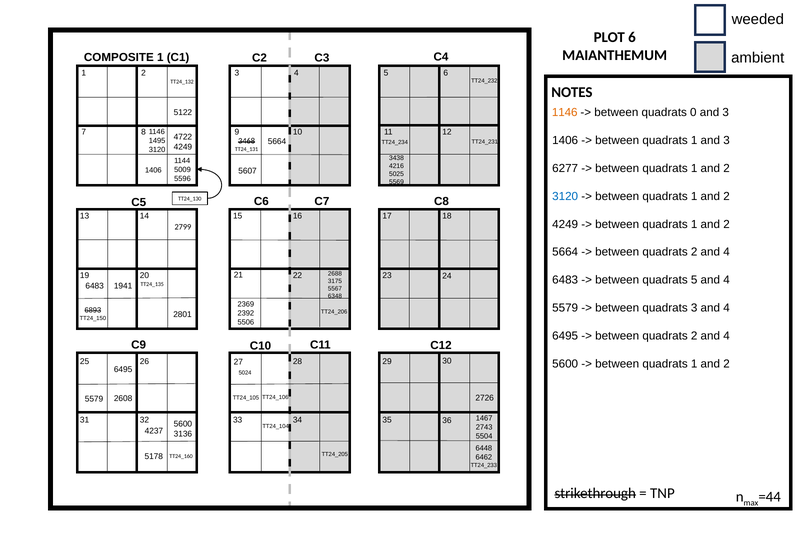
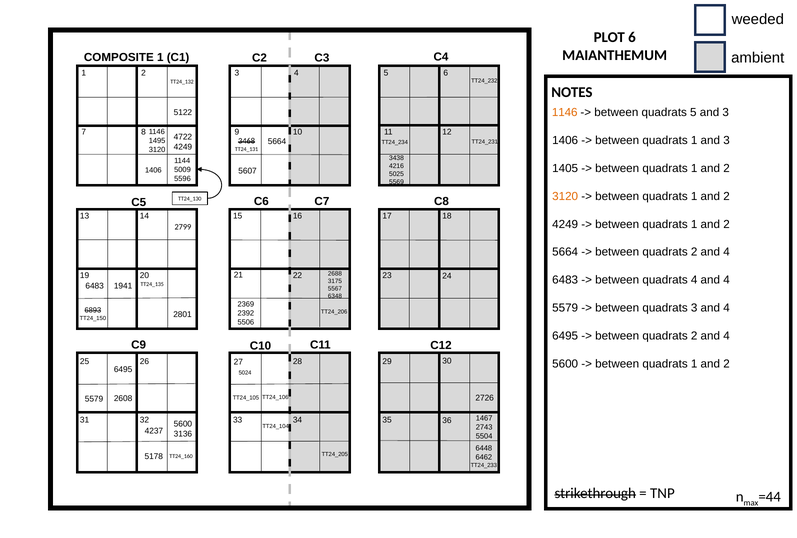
quadrats 0: 0 -> 5
6277: 6277 -> 1405
3120 at (565, 196) colour: blue -> orange
quadrats 5: 5 -> 4
